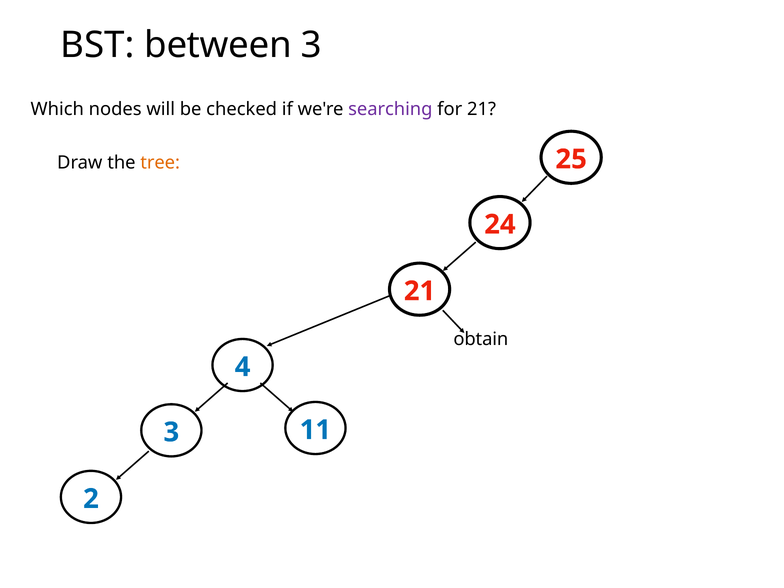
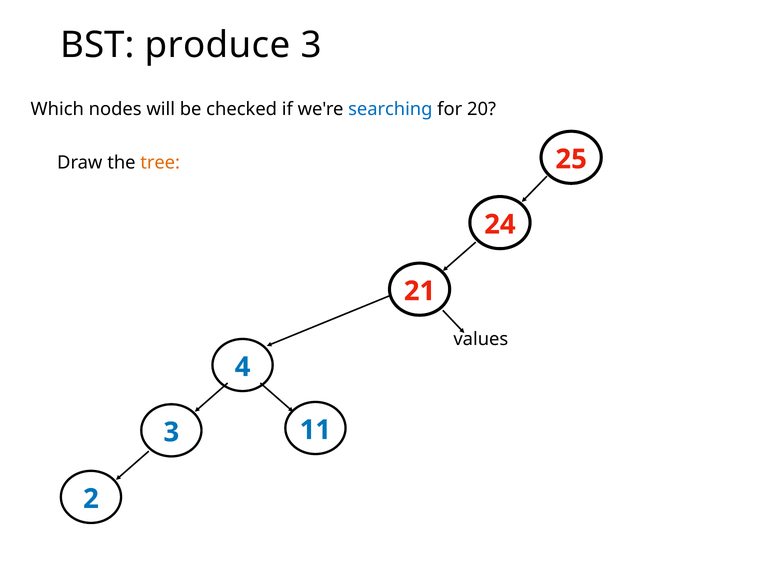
between: between -> produce
searching colour: purple -> blue
for 21: 21 -> 20
obtain: obtain -> values
